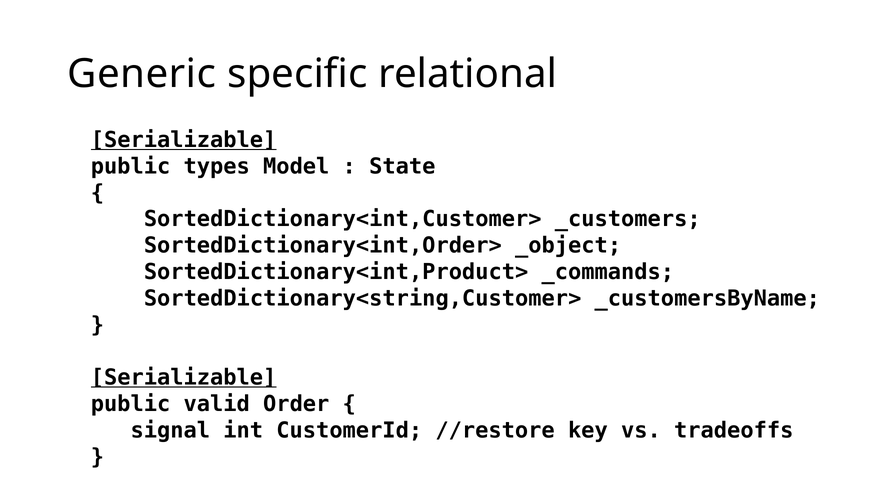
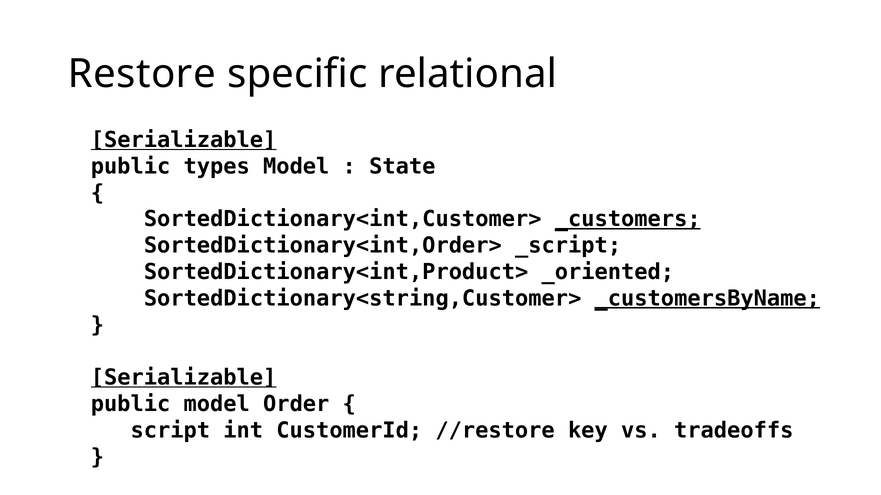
Generic: Generic -> Restore
_customers underline: none -> present
_object: _object -> _script
_commands: _commands -> _oriented
_customersByName underline: none -> present
public valid: valid -> model
signal: signal -> script
